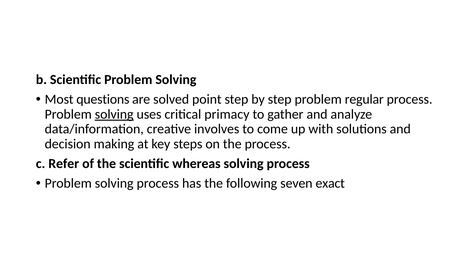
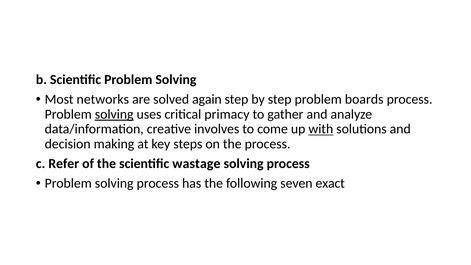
questions: questions -> networks
point: point -> again
regular: regular -> boards
with underline: none -> present
whereas: whereas -> wastage
